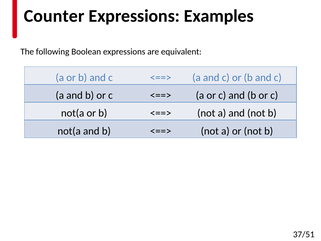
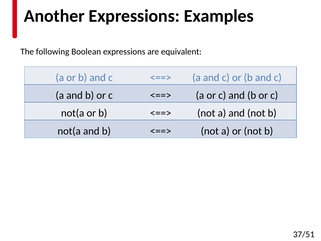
Counter: Counter -> Another
